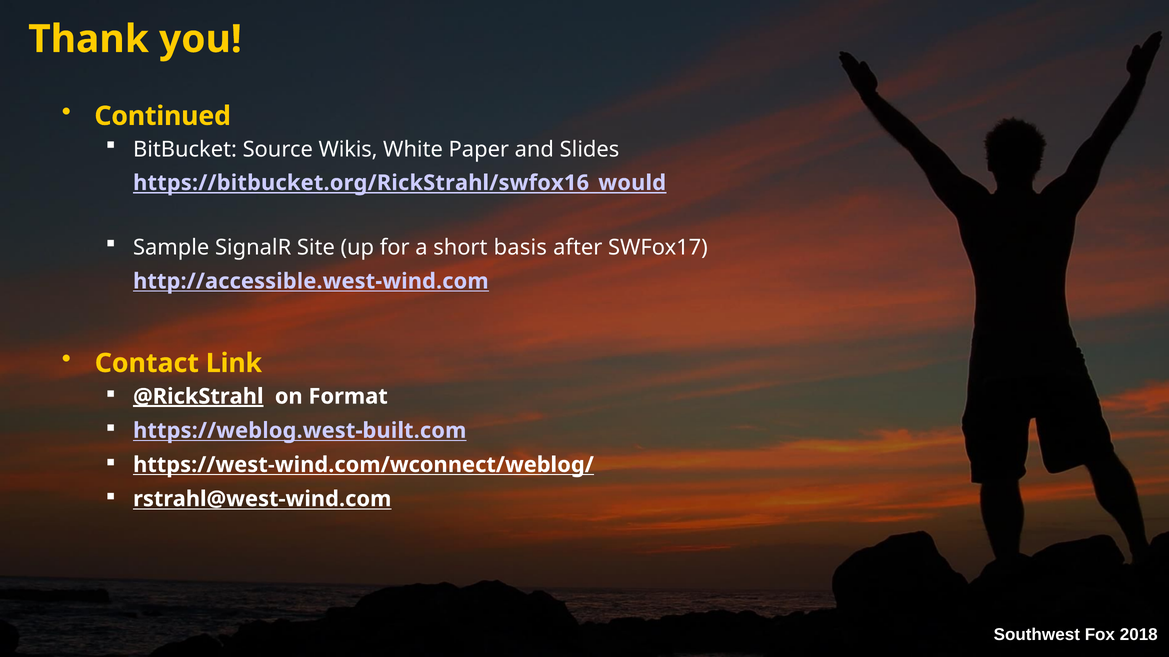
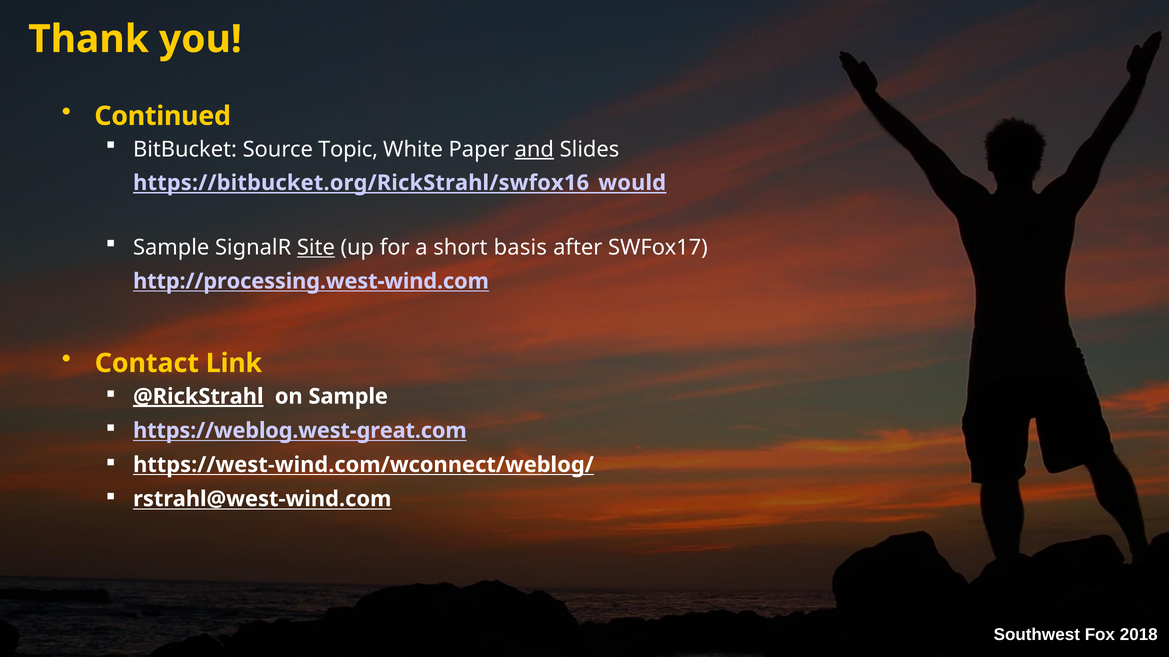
Wikis: Wikis -> Topic
and underline: none -> present
Site underline: none -> present
http://accessible.west-wind.com: http://accessible.west-wind.com -> http://processing.west-wind.com
on Format: Format -> Sample
https://weblog.west-built.com: https://weblog.west-built.com -> https://weblog.west-great.com
